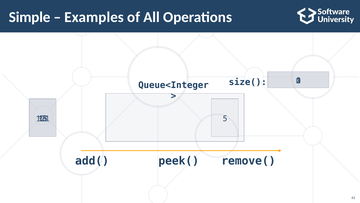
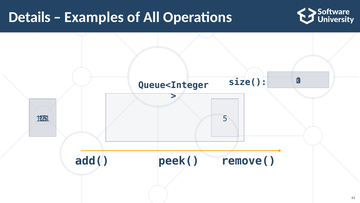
Simple: Simple -> Details
